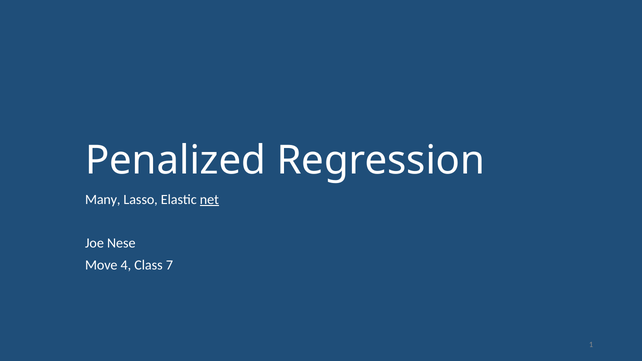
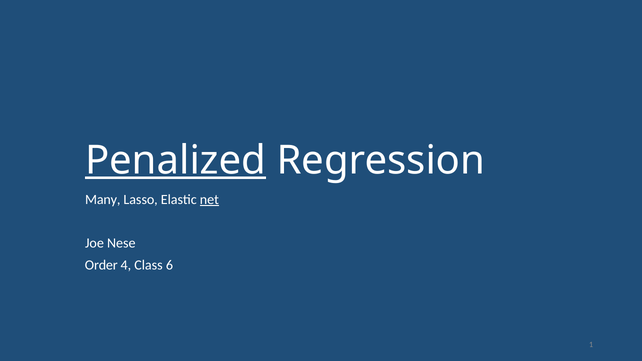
Penalized underline: none -> present
Move: Move -> Order
7: 7 -> 6
